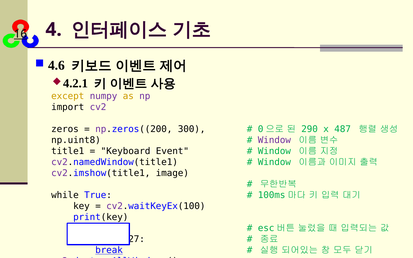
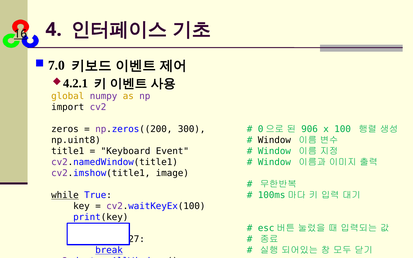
4.6: 4.6 -> 7.0
except: except -> global
290: 290 -> 906
487: 487 -> 100
Window at (274, 140) colour: purple -> black
while underline: none -> present
